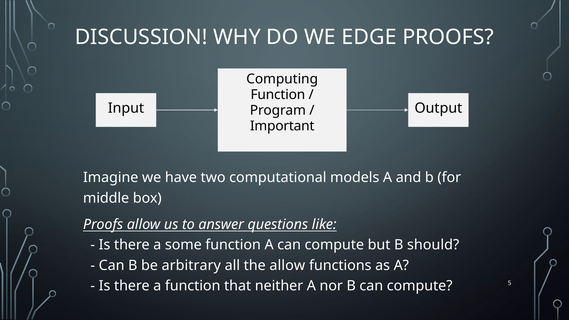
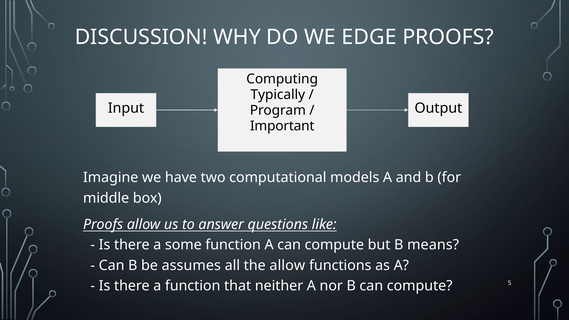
Function at (278, 95): Function -> Typically
should: should -> means
arbitrary: arbitrary -> assumes
